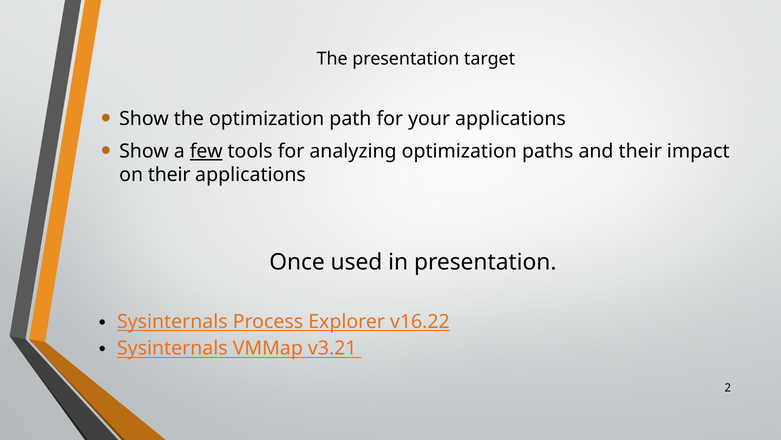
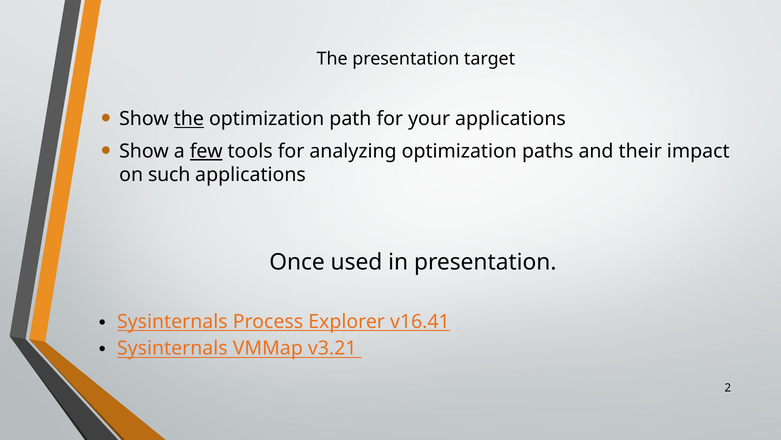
the at (189, 119) underline: none -> present
on their: their -> such
v16.22: v16.22 -> v16.41
